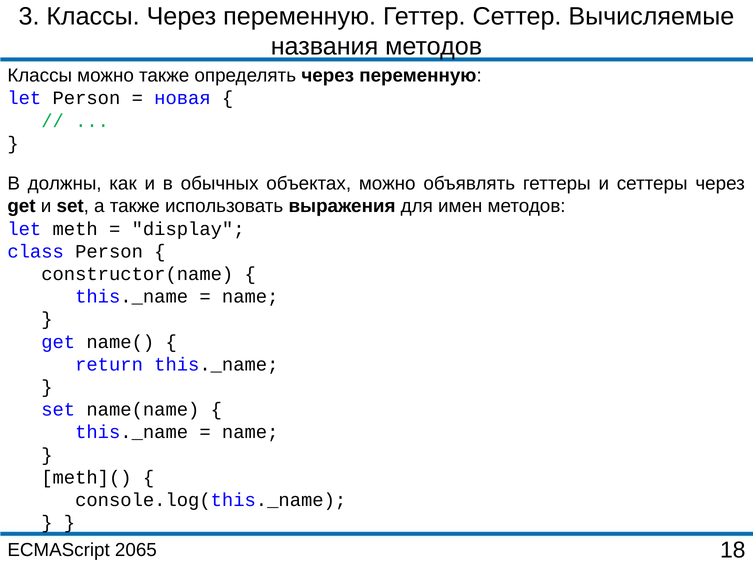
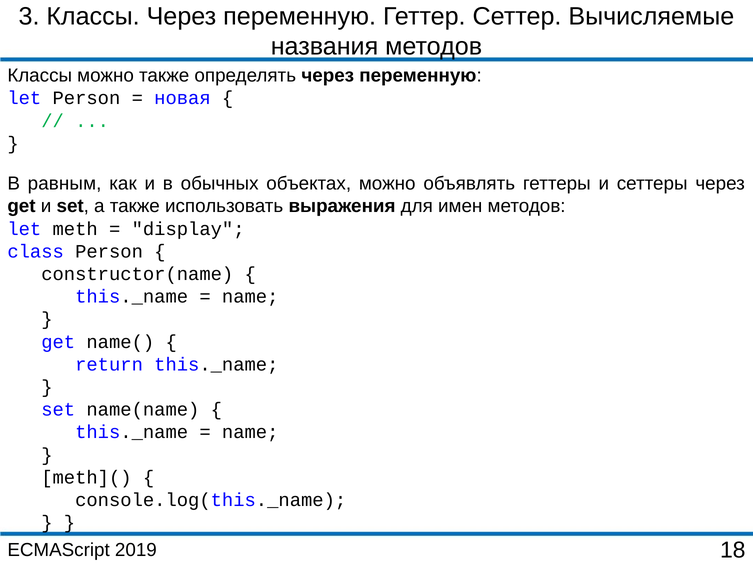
должны: должны -> равным
2065: 2065 -> 2019
